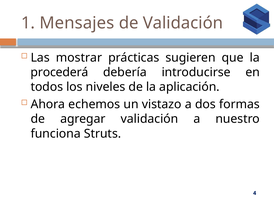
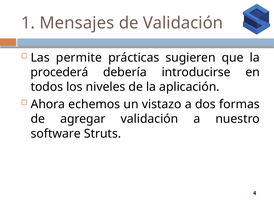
mostrar: mostrar -> permite
funciona: funciona -> software
